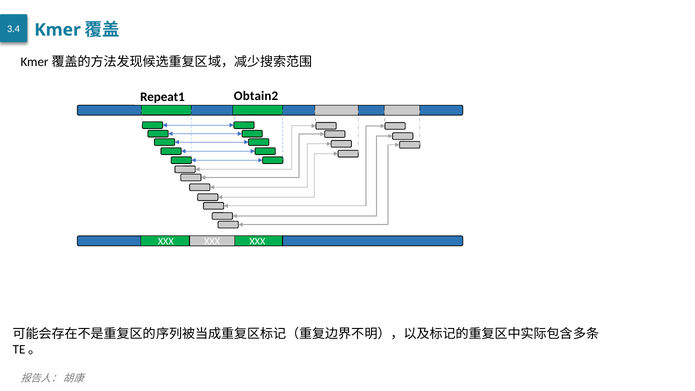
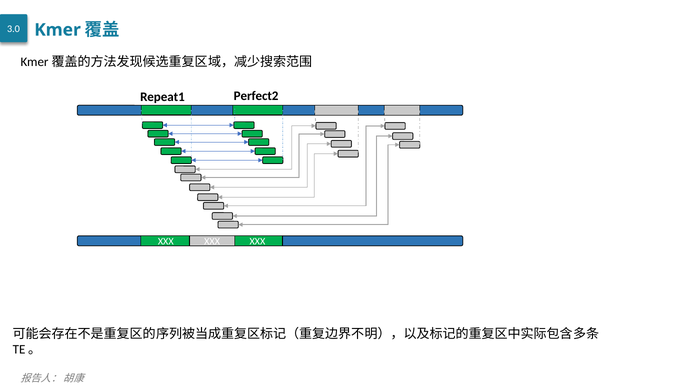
3.4: 3.4 -> 3.0
Obtain2: Obtain2 -> Perfect2
